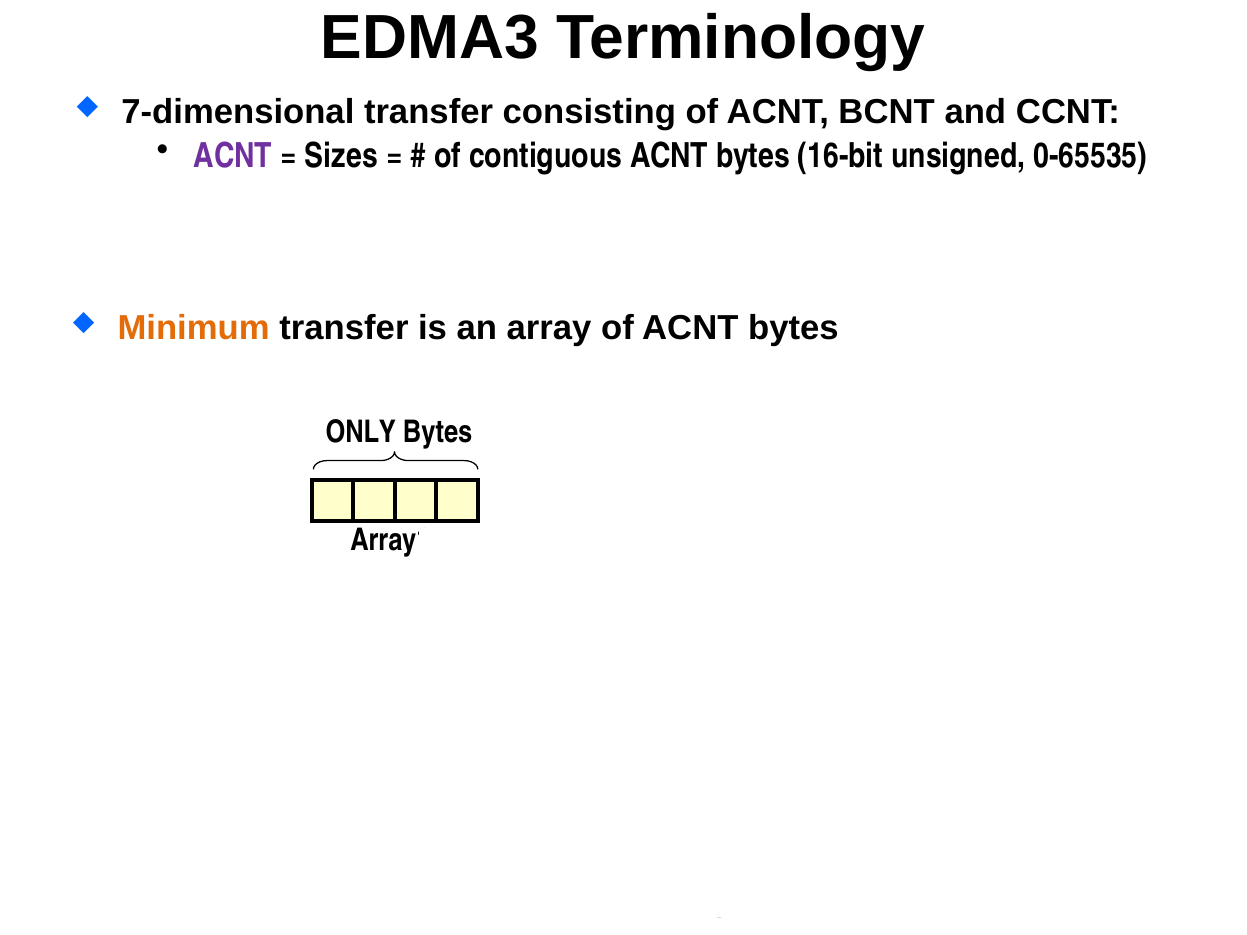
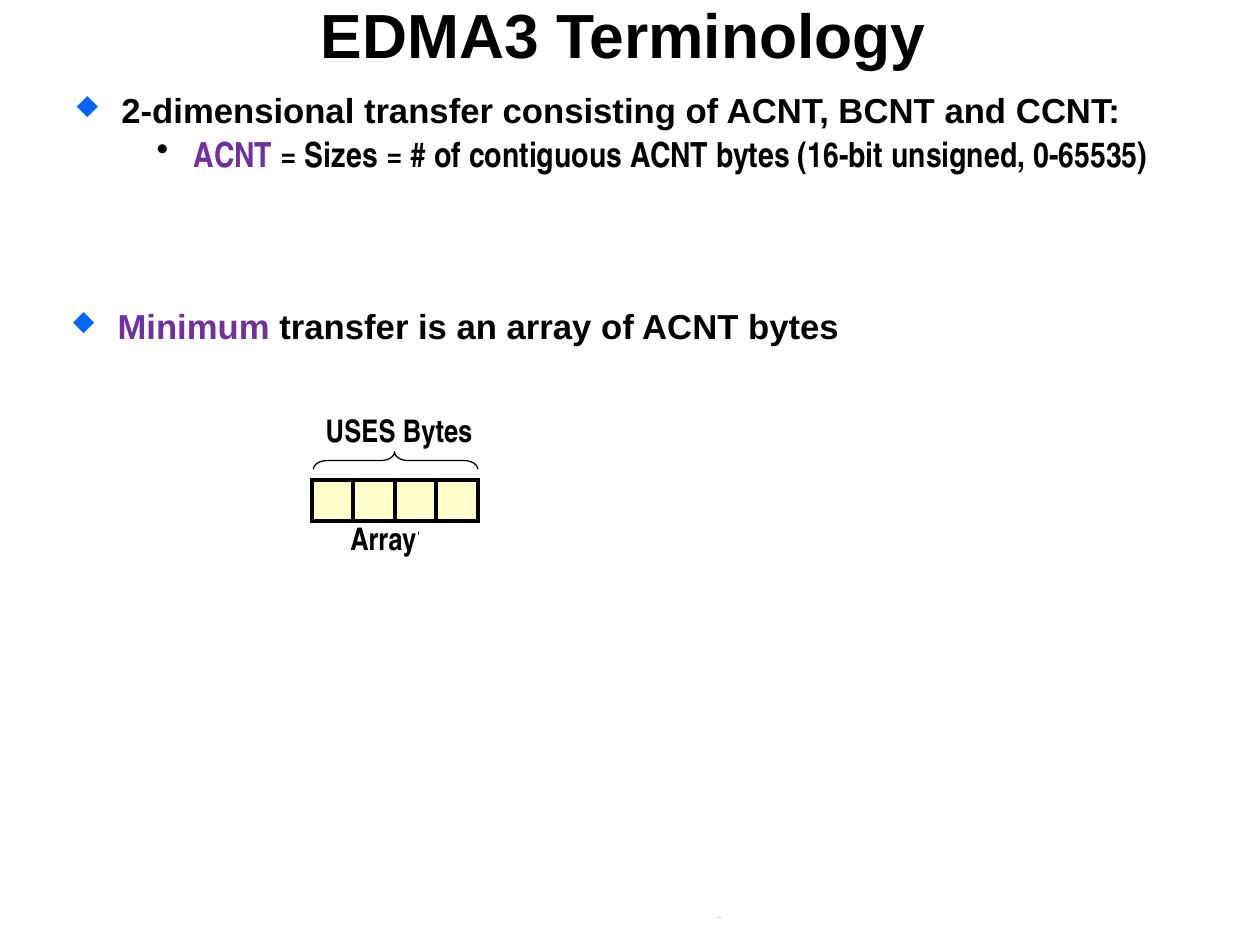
7-dimensional: 7-dimensional -> 2-dimensional
Minimum colour: orange -> purple
ONLY: ONLY -> USES
